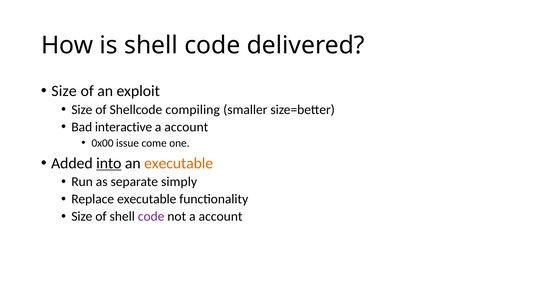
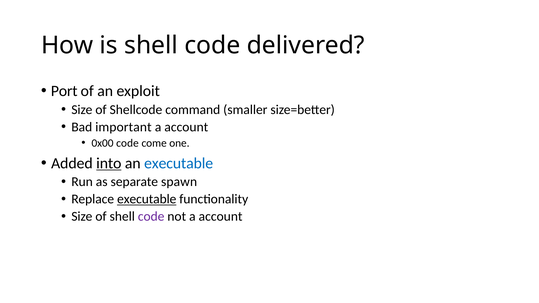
Size at (64, 91): Size -> Port
compiling: compiling -> command
interactive: interactive -> important
0x00 issue: issue -> code
executable at (179, 163) colour: orange -> blue
simply: simply -> spawn
executable at (147, 199) underline: none -> present
